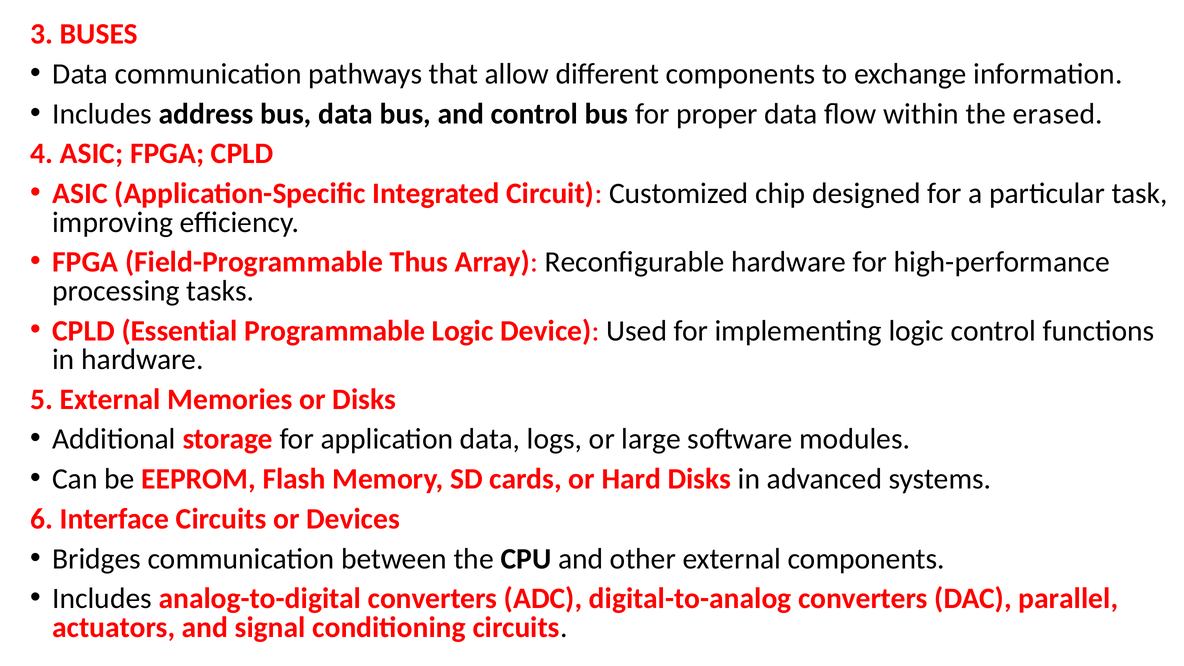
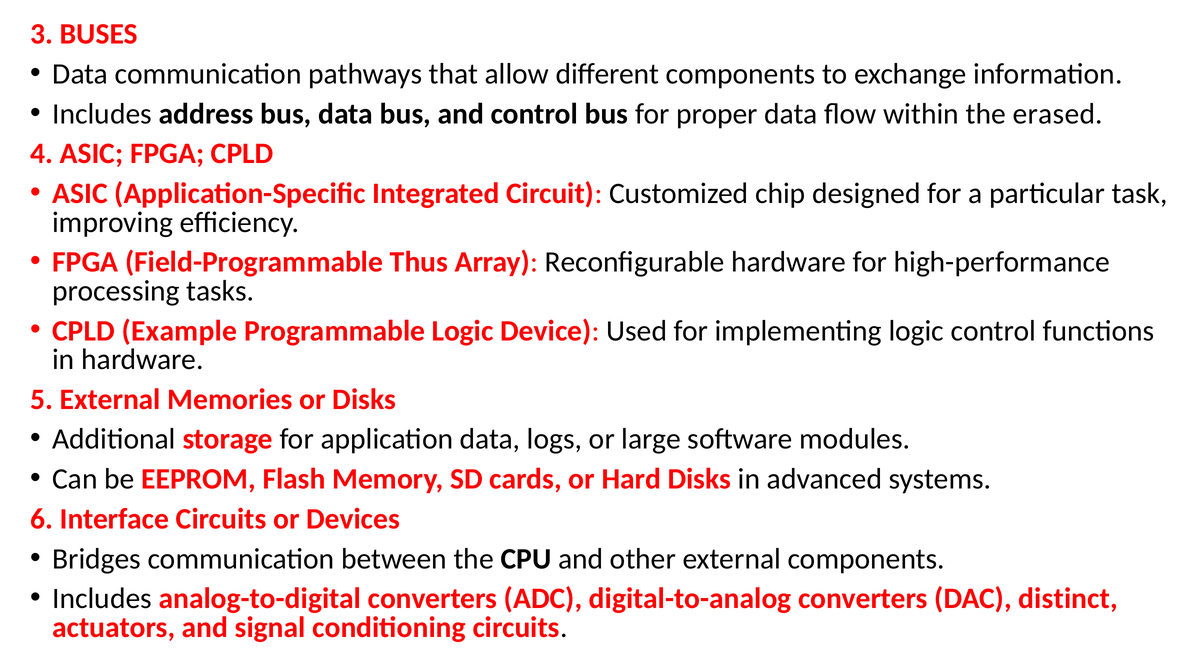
Essential: Essential -> Example
parallel: parallel -> distinct
